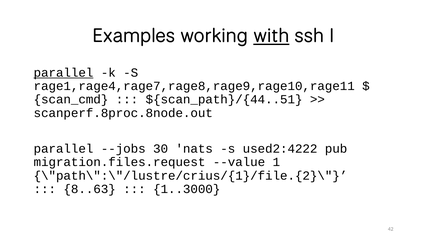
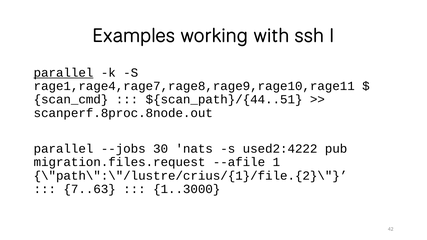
with underline: present -> none
--value: --value -> --afile
8..63: 8..63 -> 7..63
